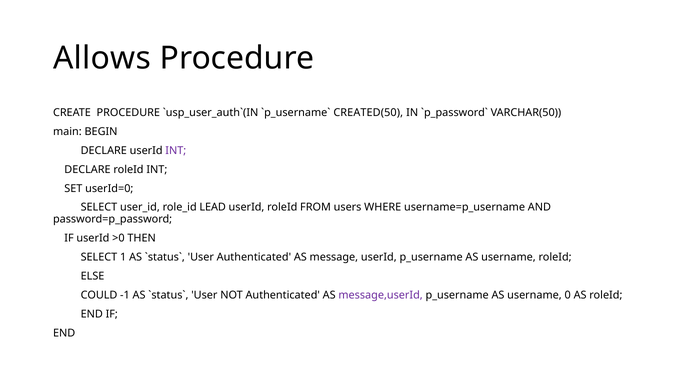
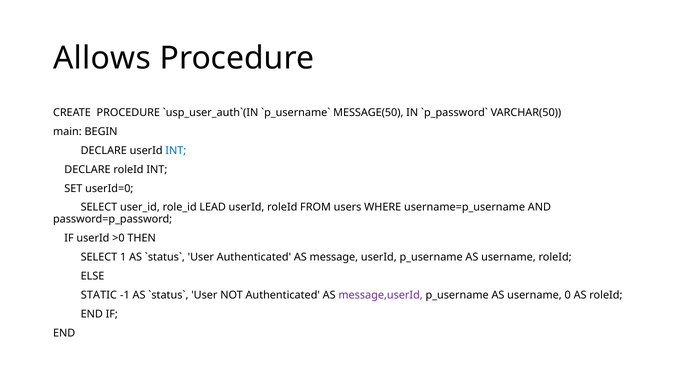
CREATED(50: CREATED(50 -> MESSAGE(50
INT at (176, 151) colour: purple -> blue
COULD: COULD -> STATIC
